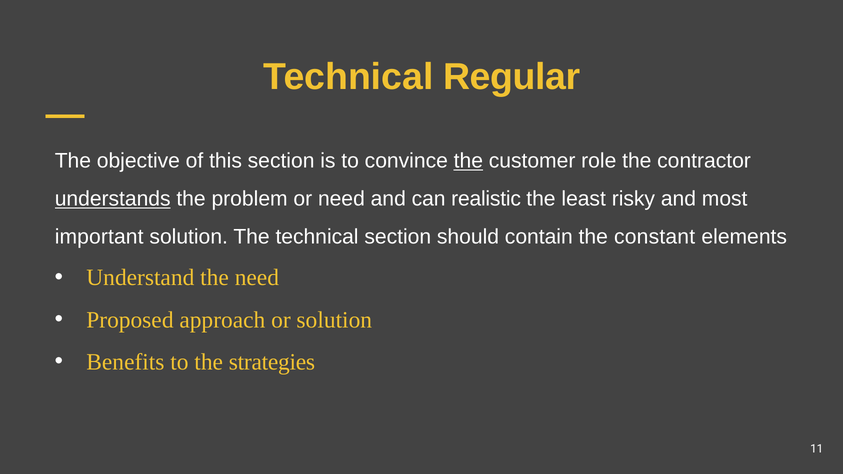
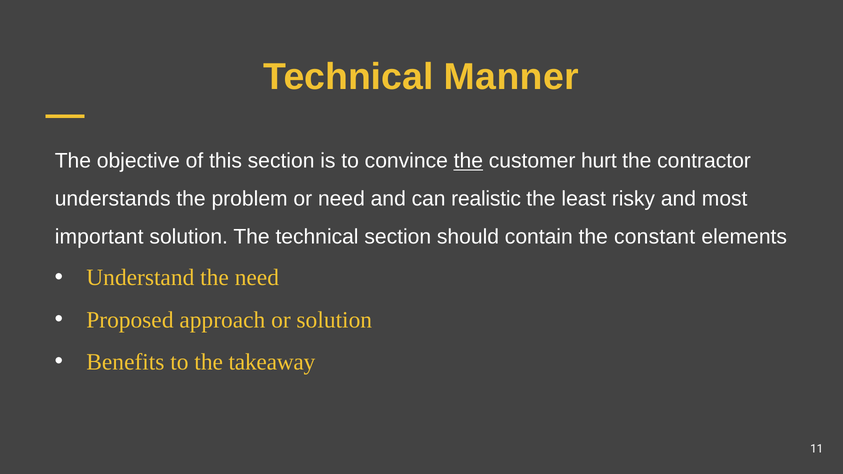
Regular: Regular -> Manner
role: role -> hurt
understands underline: present -> none
strategies: strategies -> takeaway
